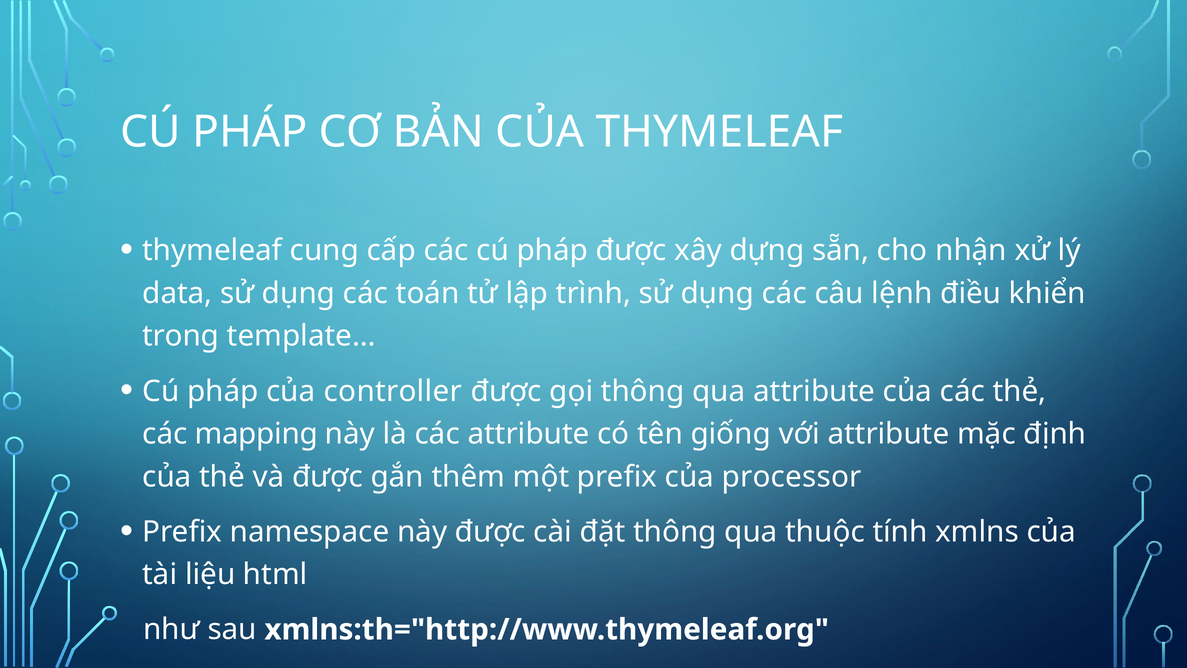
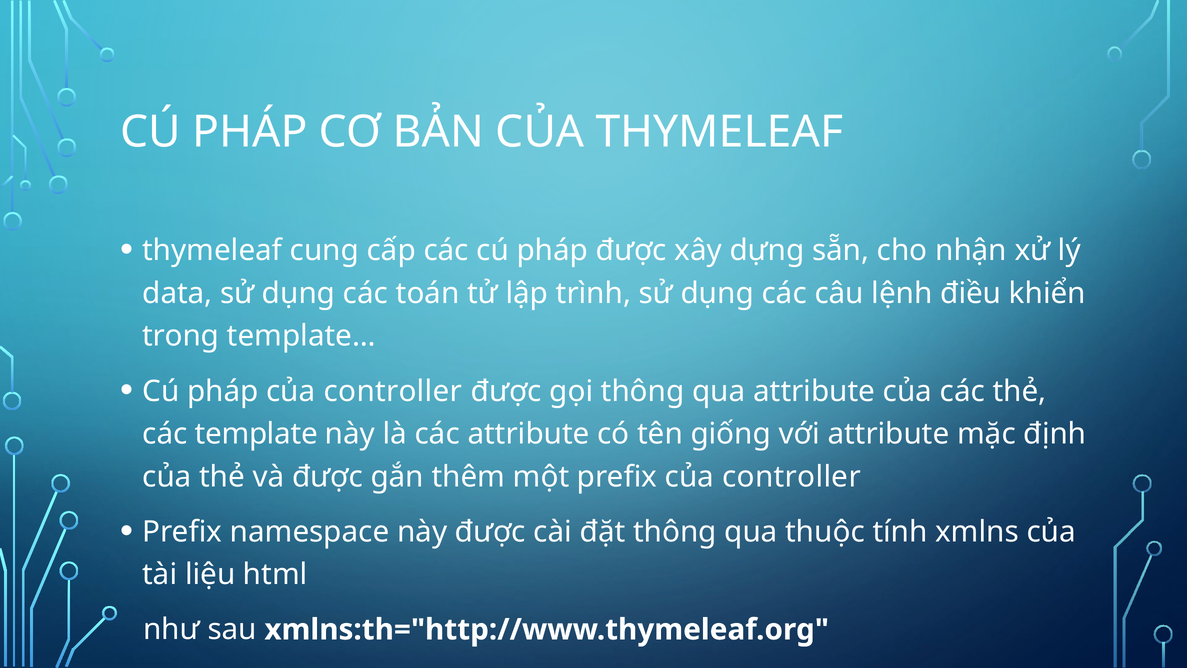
mapping: mapping -> template
prefix của processor: processor -> controller
